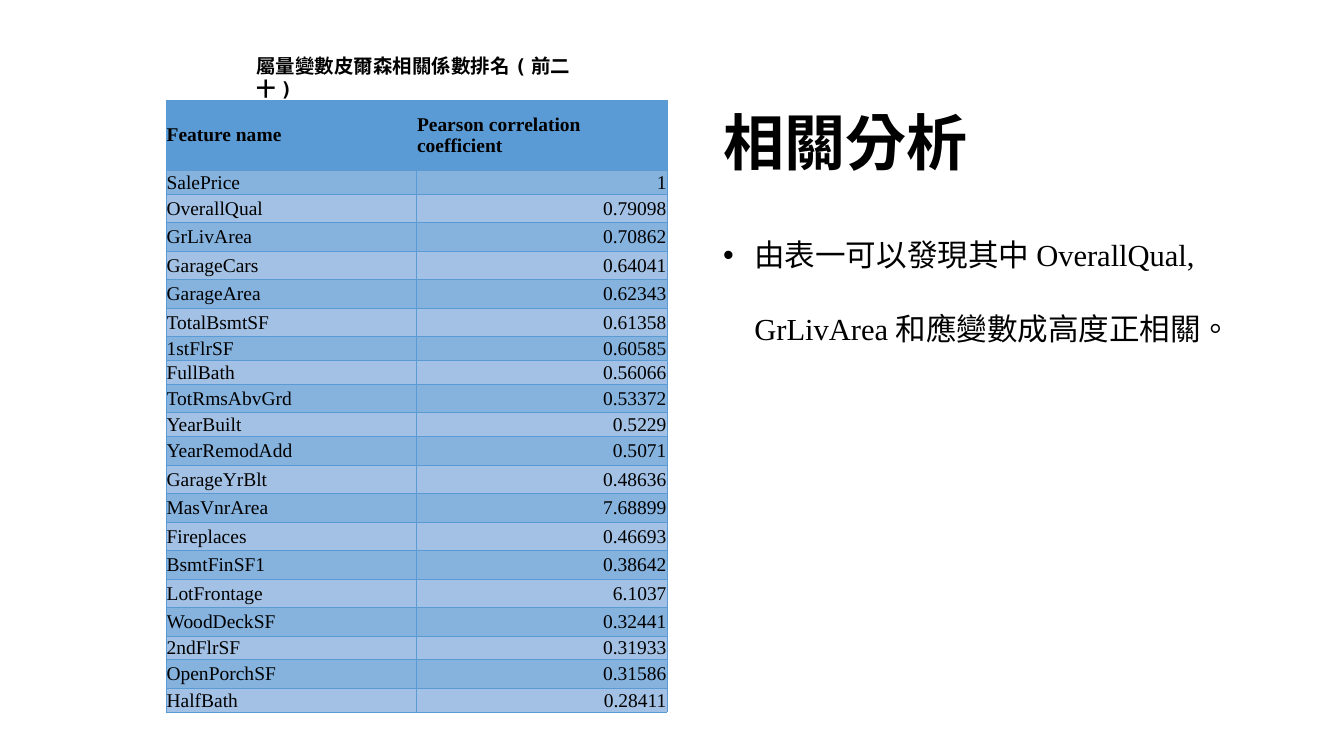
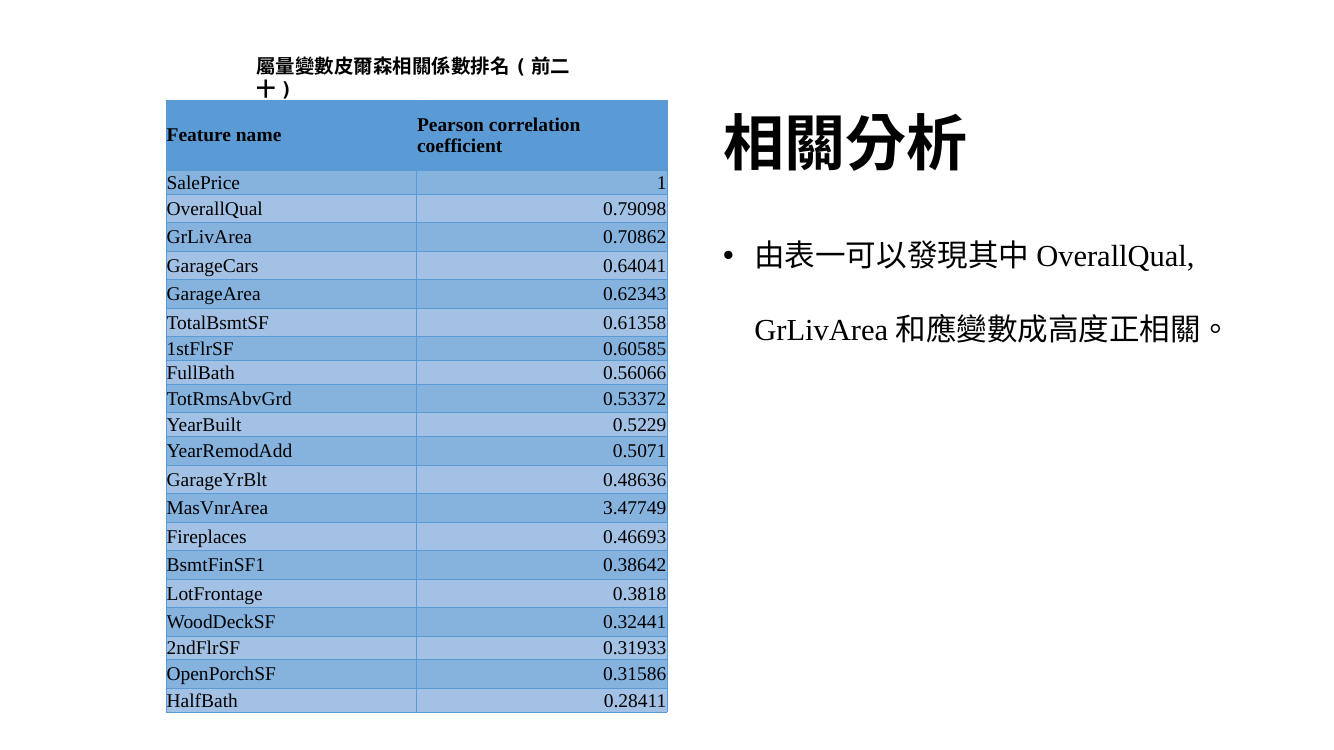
7.68899: 7.68899 -> 3.47749
6.1037: 6.1037 -> 0.3818
